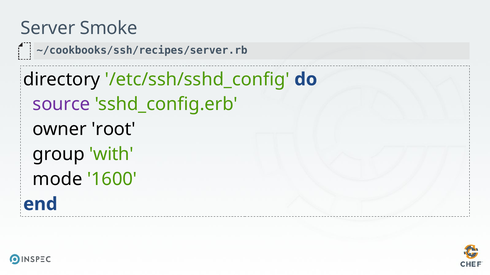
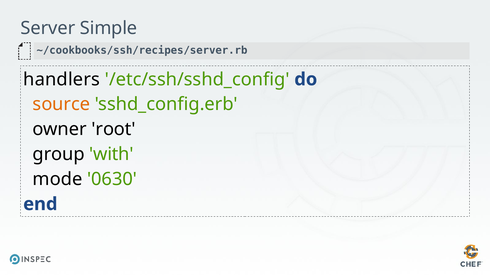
Smoke: Smoke -> Simple
directory: directory -> handlers
source colour: purple -> orange
1600: 1600 -> 0630
